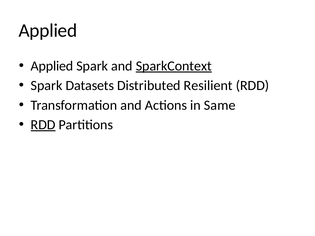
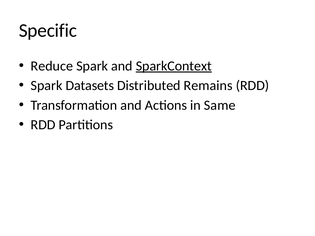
Applied at (48, 30): Applied -> Specific
Applied at (52, 66): Applied -> Reduce
Resilient: Resilient -> Remains
RDD at (43, 125) underline: present -> none
